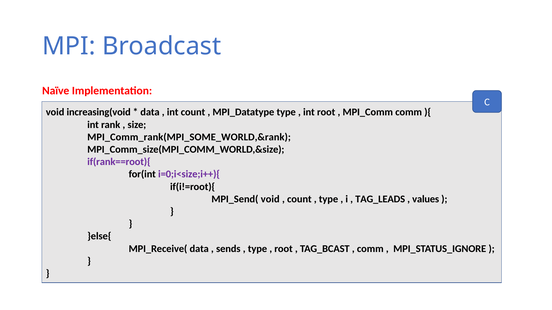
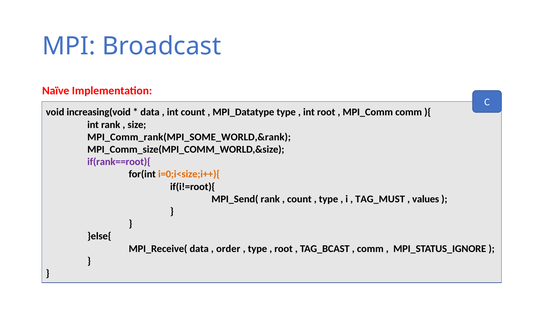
i=0;i<size;i++){ colour: purple -> orange
MPI_Send( void: void -> rank
TAG_LEADS: TAG_LEADS -> TAG_MUST
sends: sends -> order
